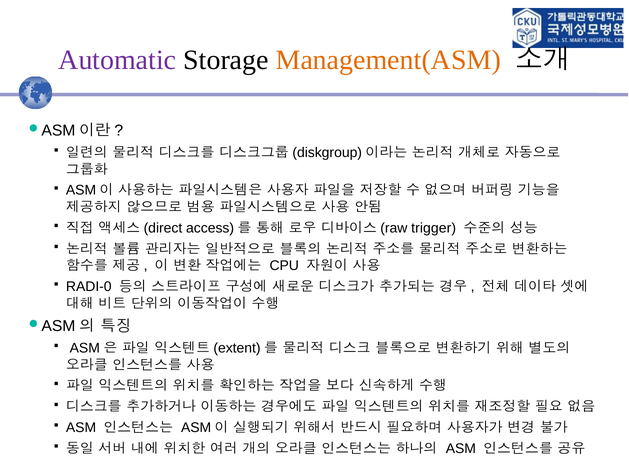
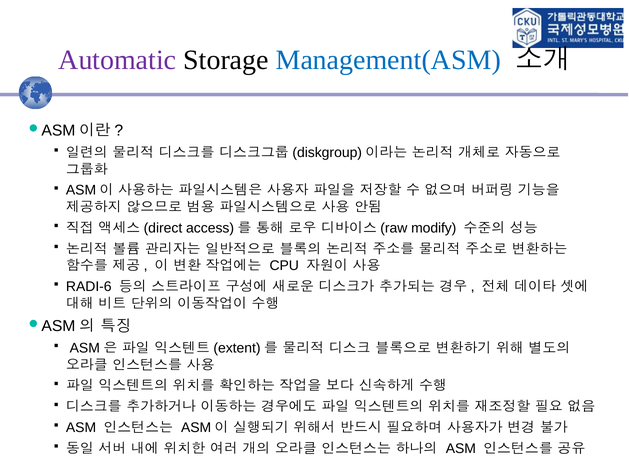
Management(ASM colour: orange -> blue
trigger: trigger -> modify
RADI-0: RADI-0 -> RADI-6
